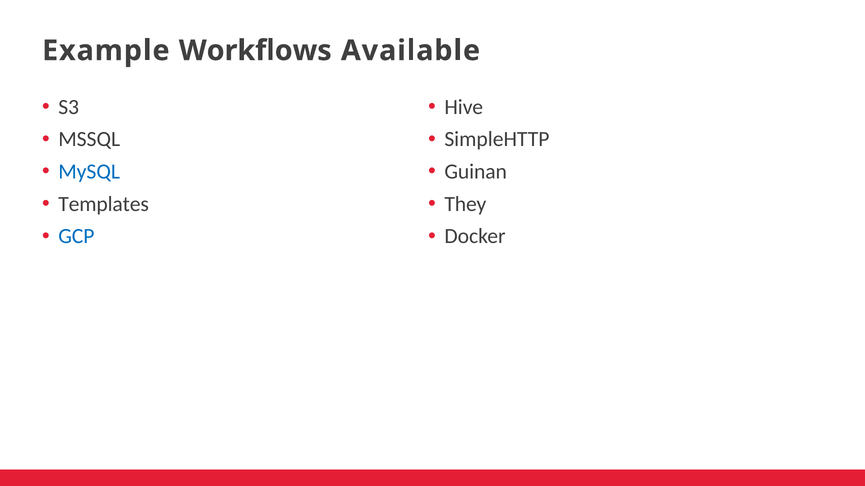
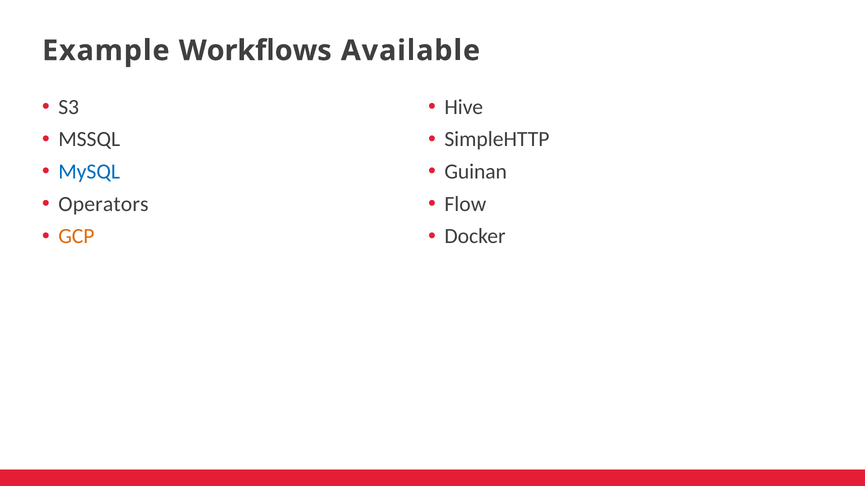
Templates: Templates -> Operators
They: They -> Flow
GCP colour: blue -> orange
